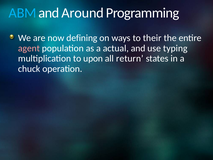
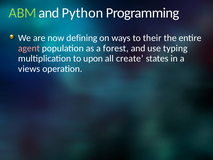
ABM colour: light blue -> light green
Around: Around -> Python
actual: actual -> forest
return: return -> create
chuck: chuck -> views
